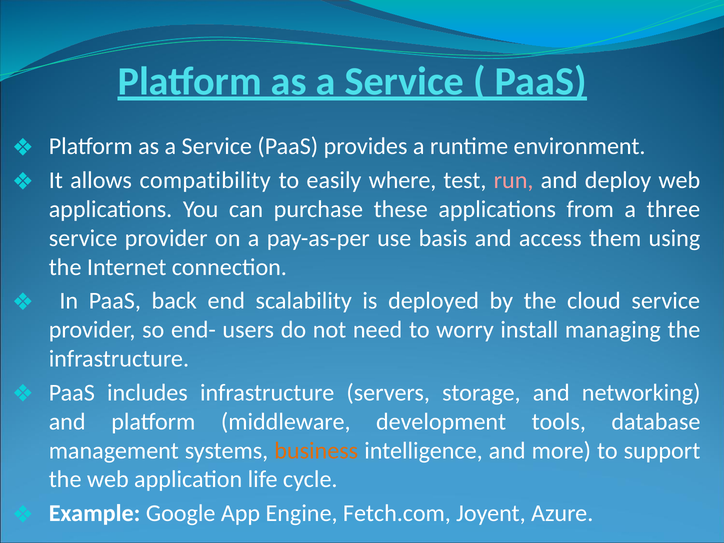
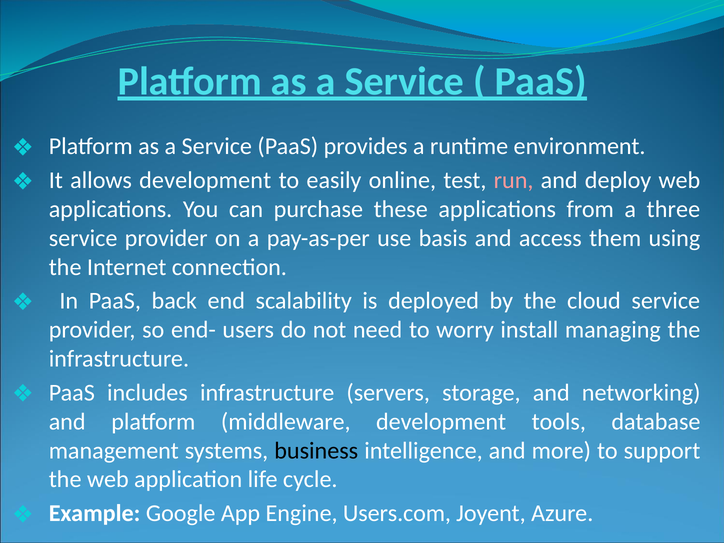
allows compatibility: compatibility -> development
where: where -> online
business colour: orange -> black
Fetch.com: Fetch.com -> Users.com
